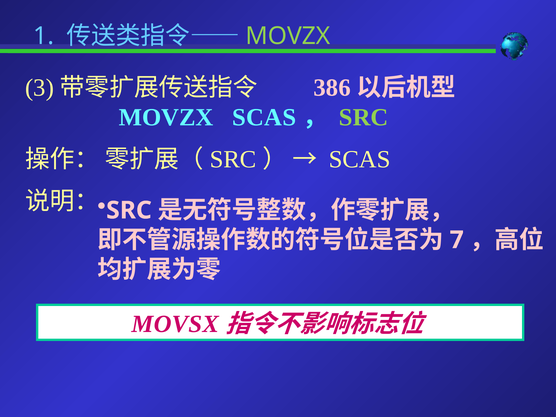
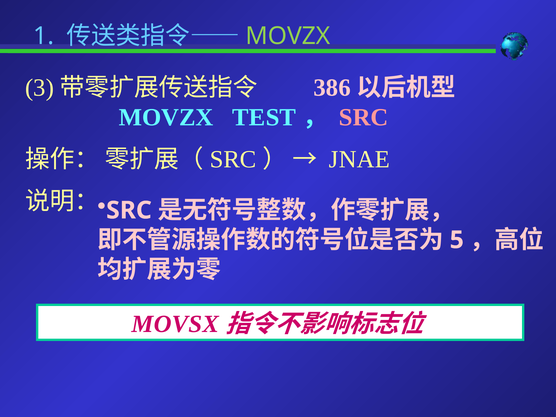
MOVZX SCAS: SCAS -> TEST
SRC at (364, 117) colour: light green -> pink
SCAS at (360, 159): SCAS -> JNAE
7: 7 -> 5
